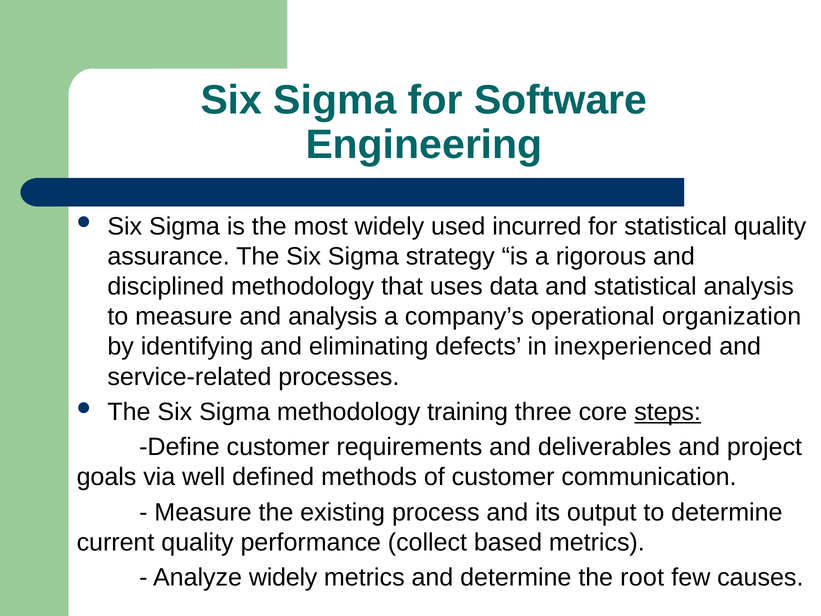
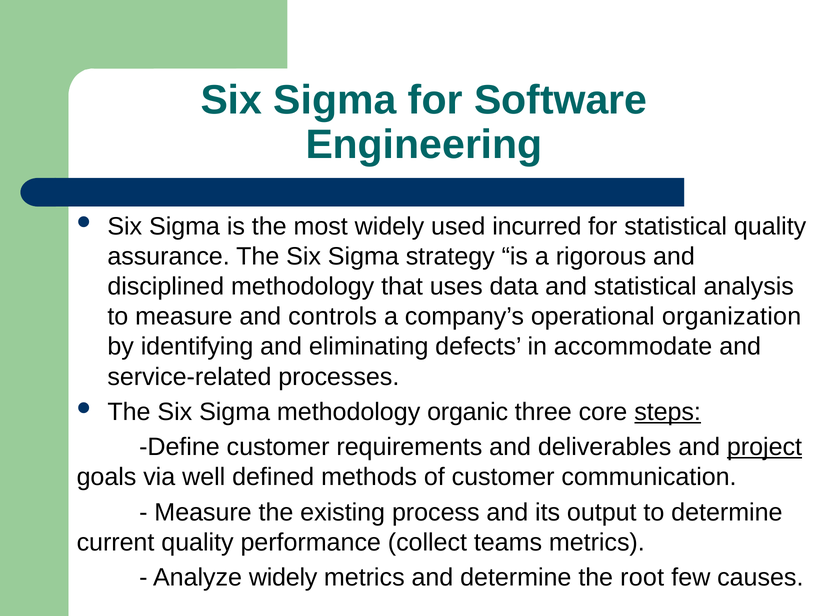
and analysis: analysis -> controls
inexperienced: inexperienced -> accommodate
training: training -> organic
project underline: none -> present
based: based -> teams
